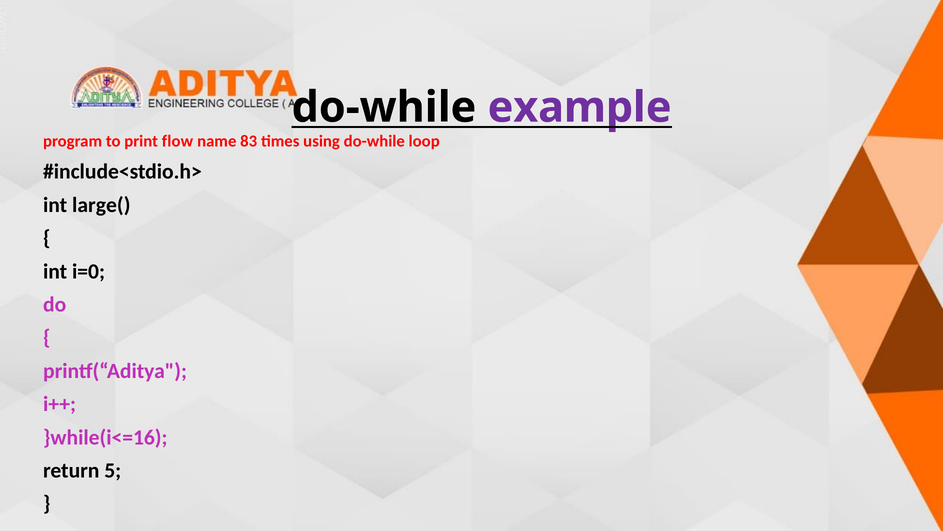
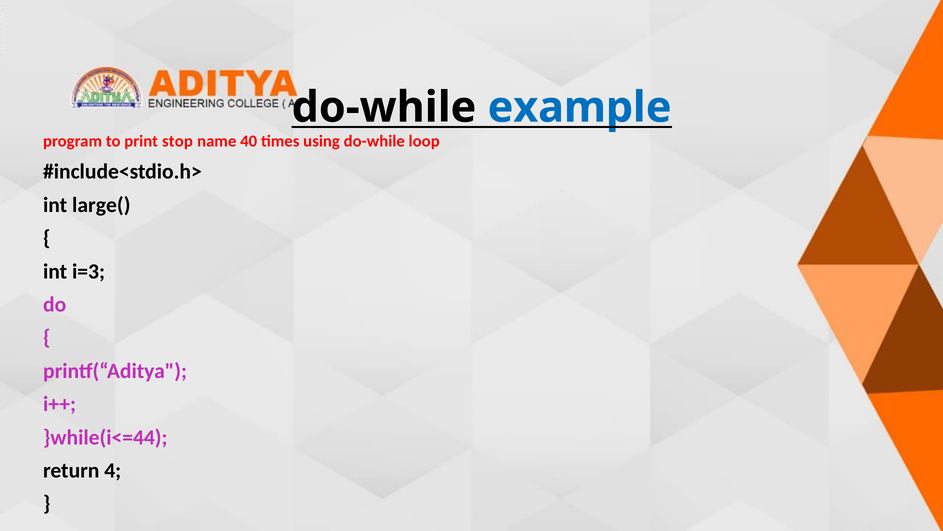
example colour: purple -> blue
flow: flow -> stop
83: 83 -> 40
i=0: i=0 -> i=3
}while(i<=16: }while(i<=16 -> }while(i<=44
5: 5 -> 4
